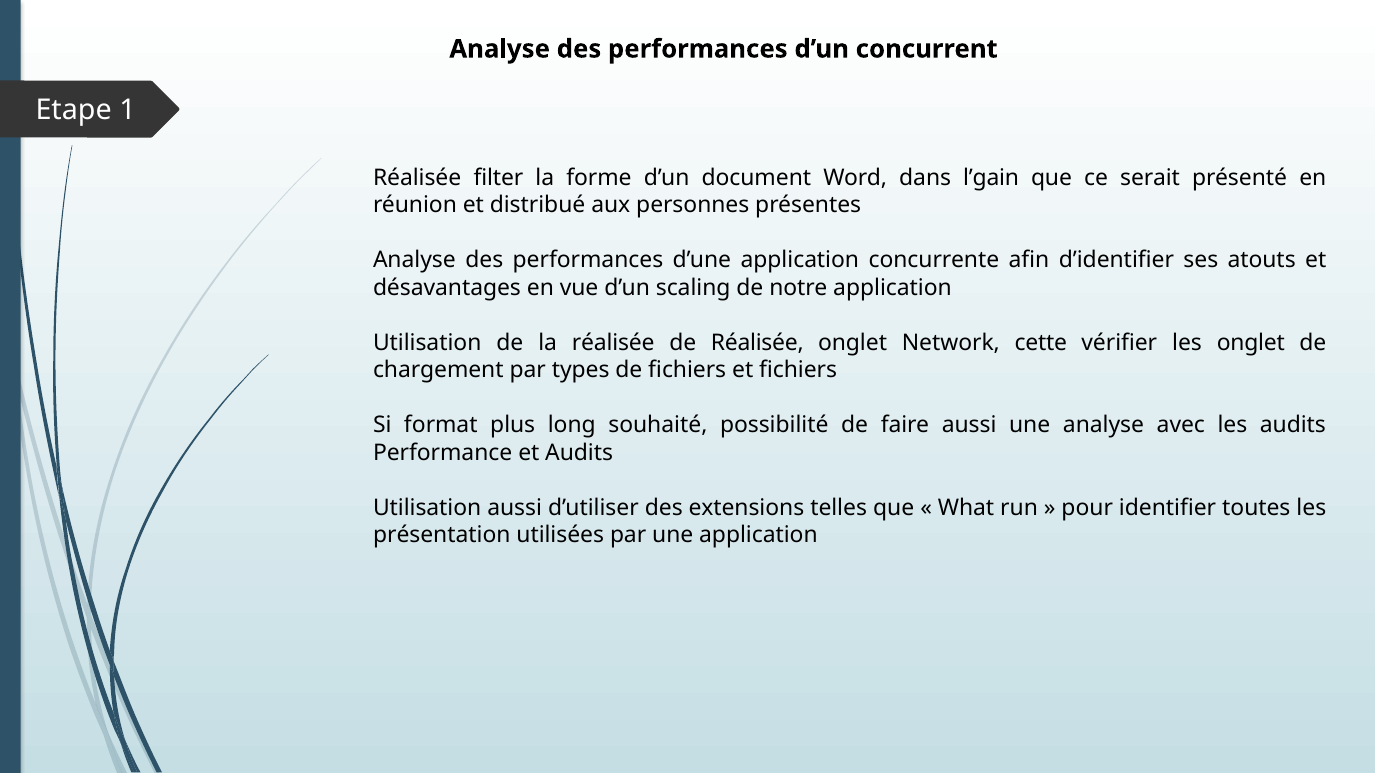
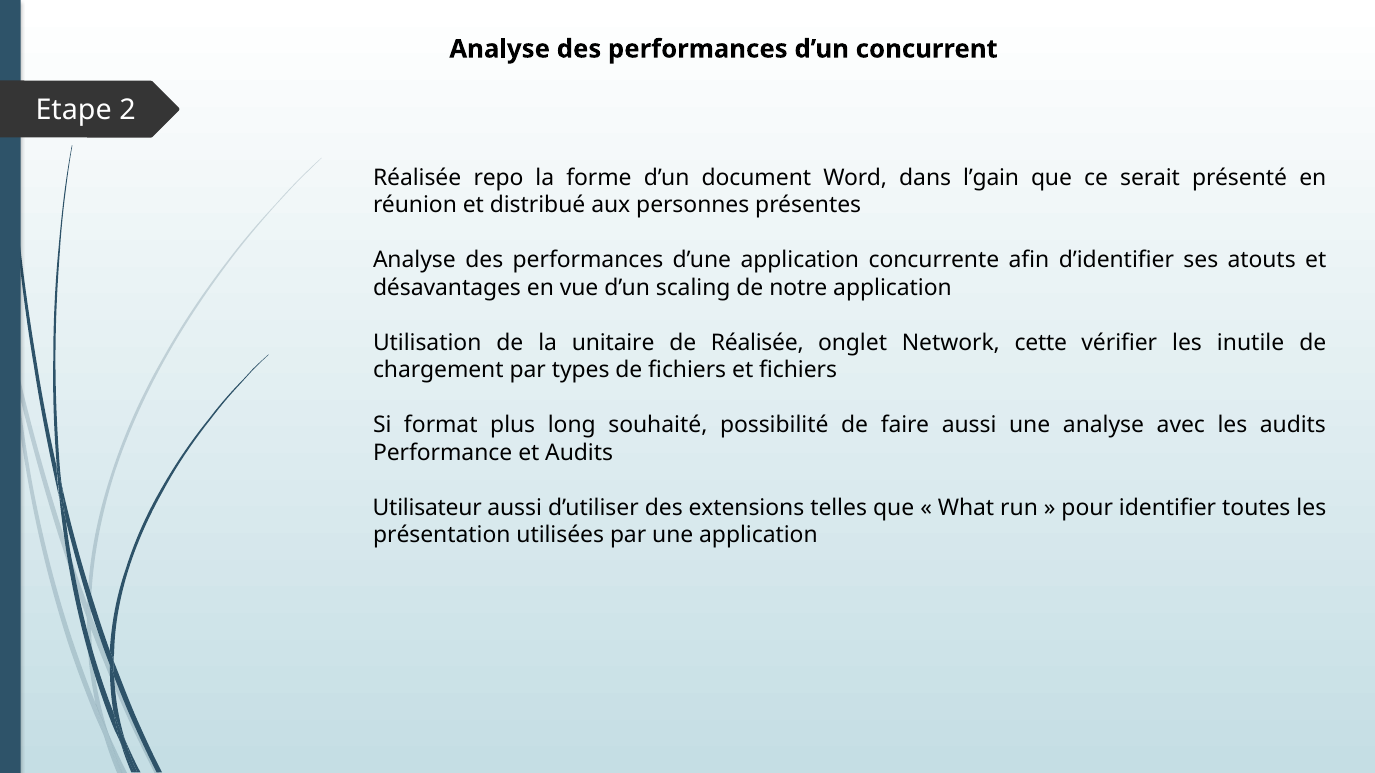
1: 1 -> 2
filter: filter -> repo
la réalisée: réalisée -> unitaire
les onglet: onglet -> inutile
Utilisation at (427, 508): Utilisation -> Utilisateur
